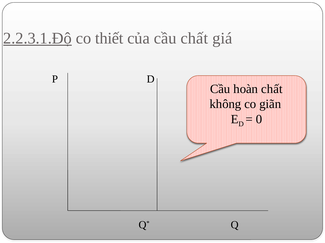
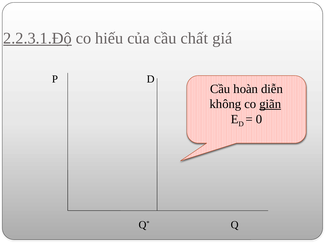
thiết: thiết -> hiếu
hoàn chất: chất -> diễn
giãn underline: none -> present
